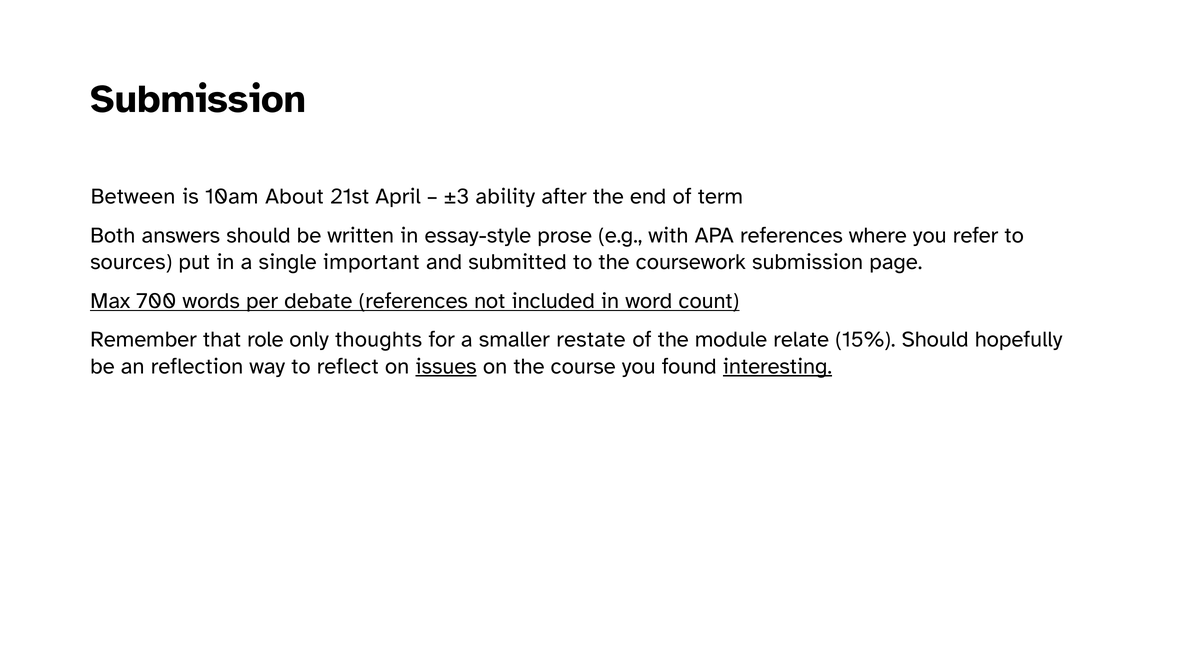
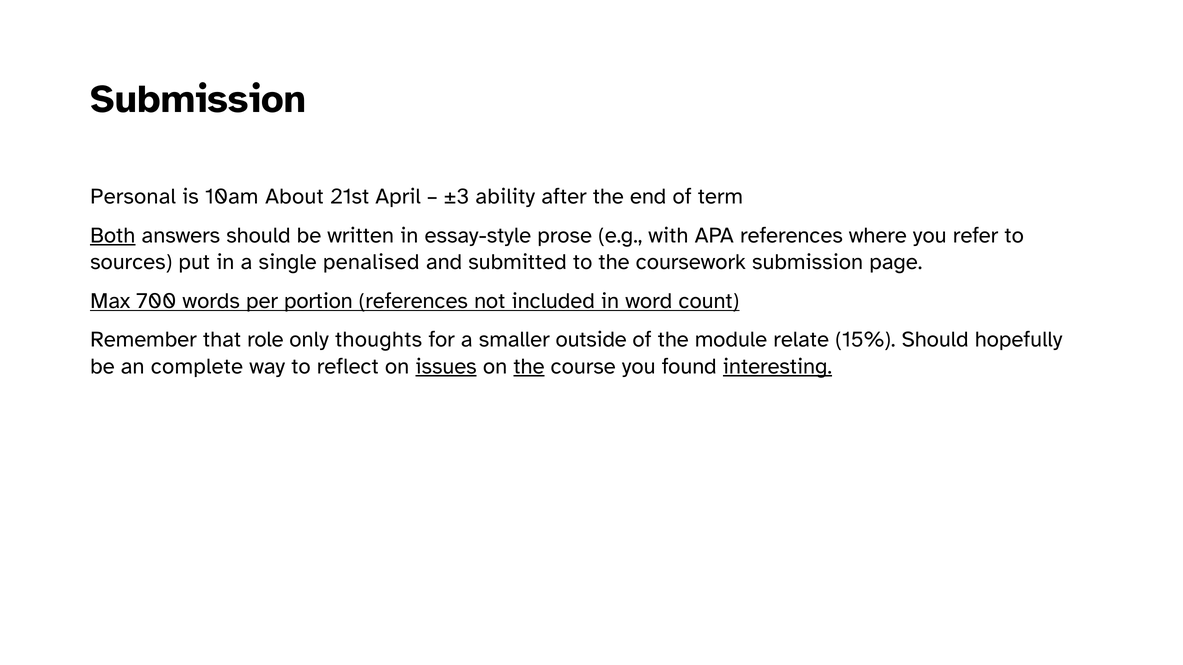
Between: Between -> Personal
Both underline: none -> present
important: important -> penalised
debate: debate -> portion
restate: restate -> outside
reflection: reflection -> complete
the at (529, 367) underline: none -> present
